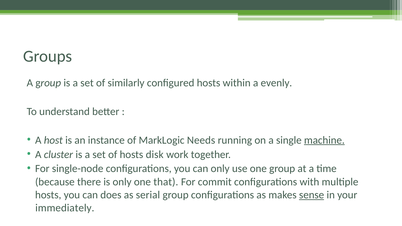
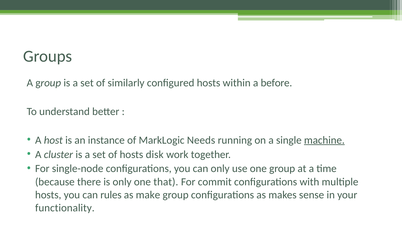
evenly: evenly -> before
does: does -> rules
serial: serial -> make
sense underline: present -> none
immediately: immediately -> functionality
